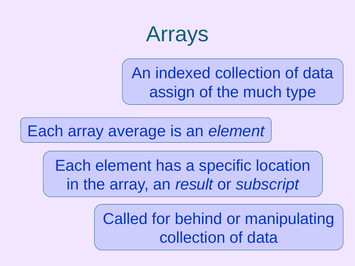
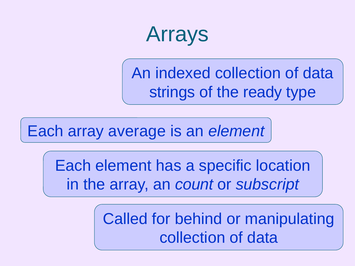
assign: assign -> strings
much: much -> ready
result: result -> count
